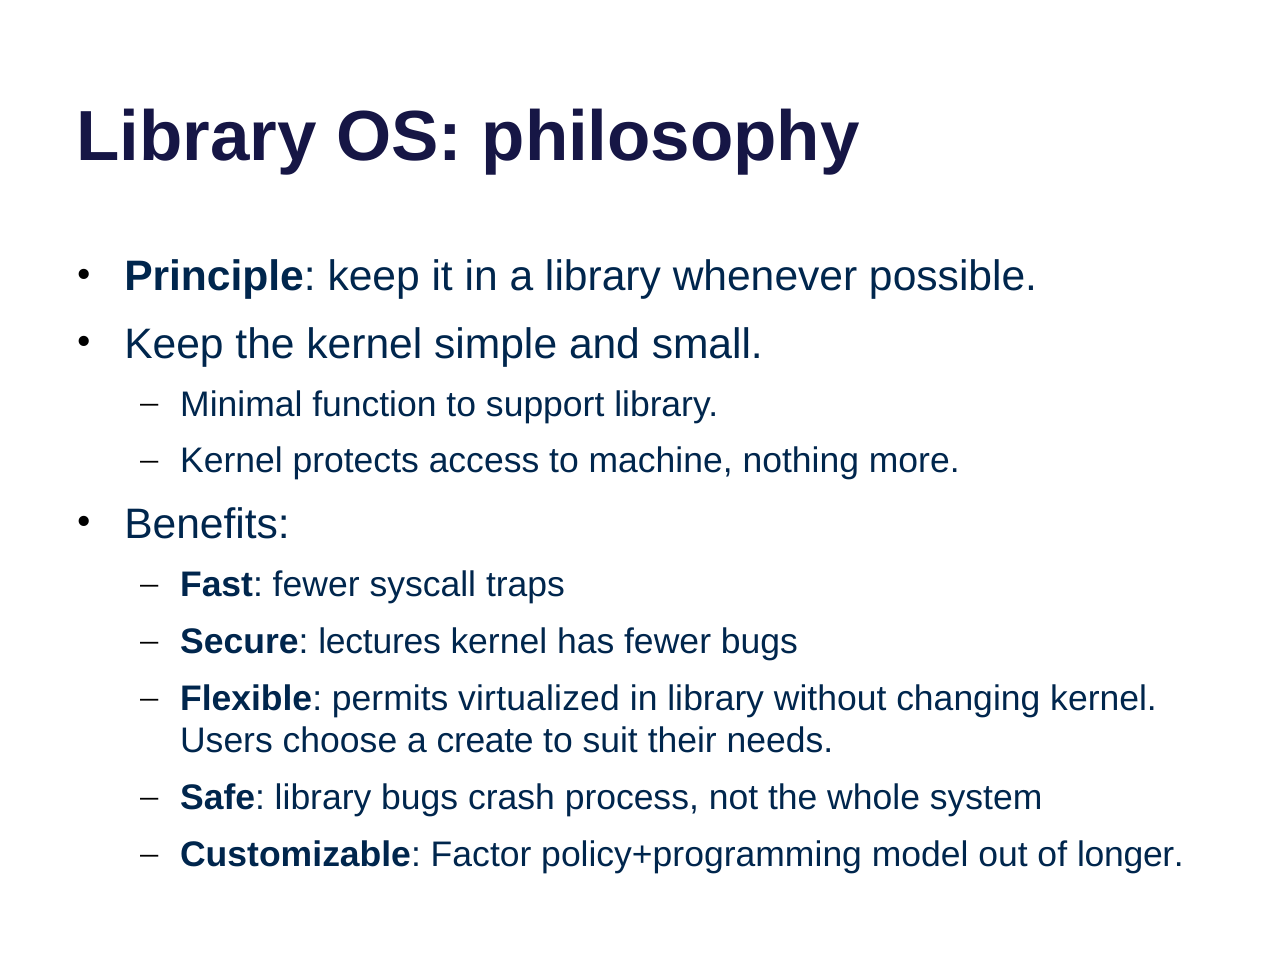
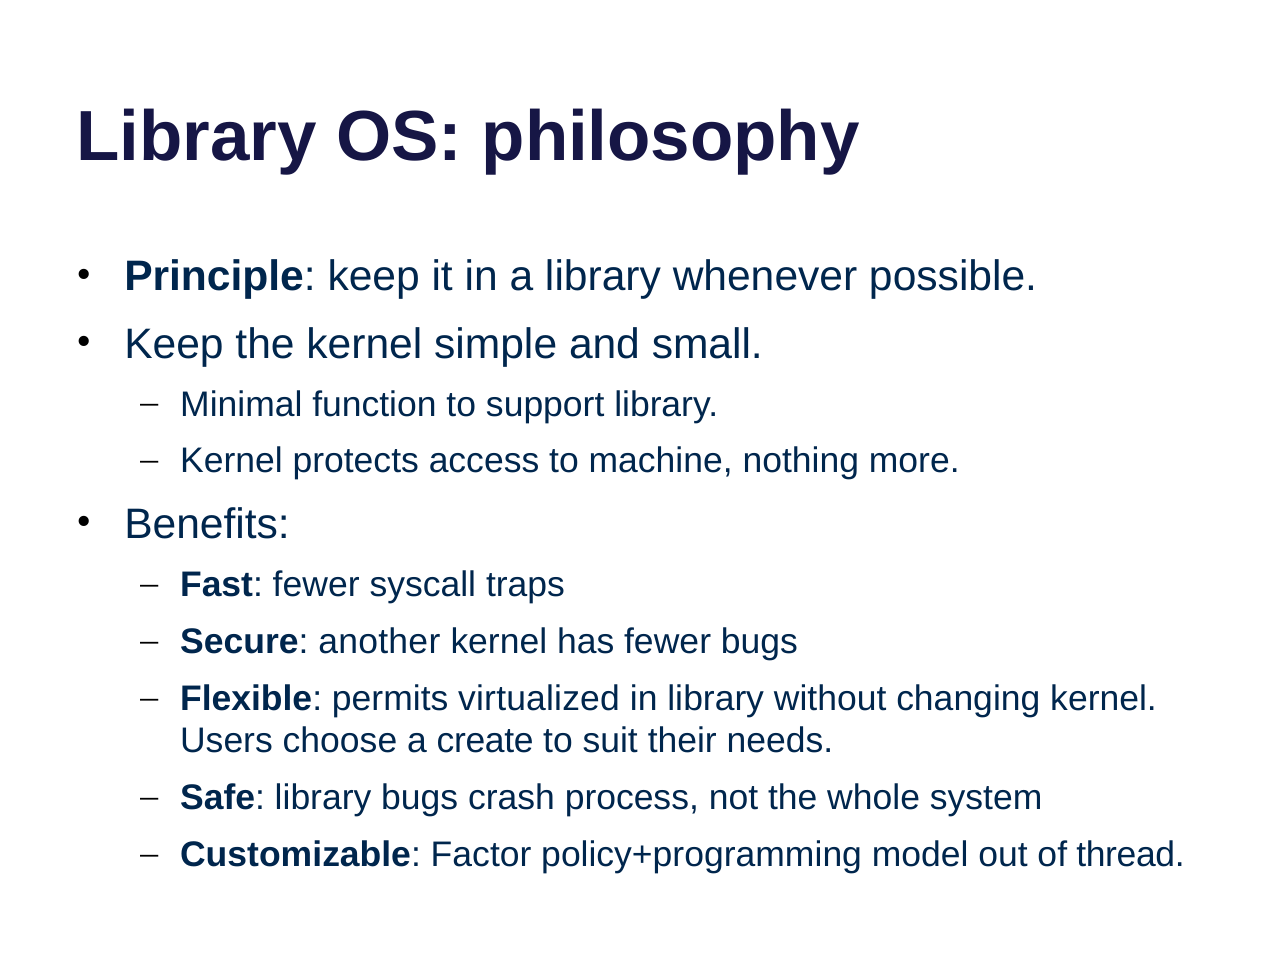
lectures: lectures -> another
longer: longer -> thread
